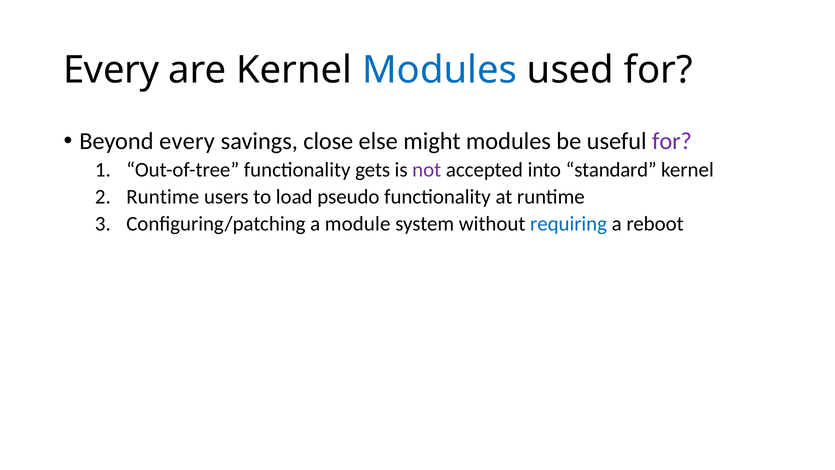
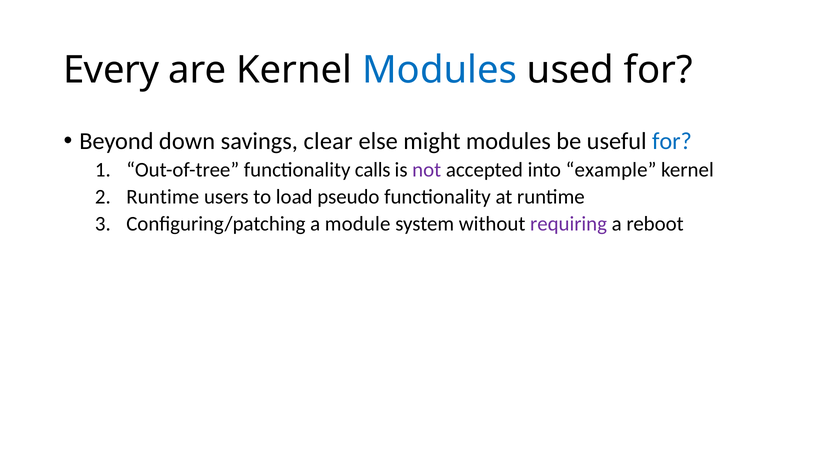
Beyond every: every -> down
close: close -> clear
for at (672, 141) colour: purple -> blue
gets: gets -> calls
standard: standard -> example
requiring colour: blue -> purple
